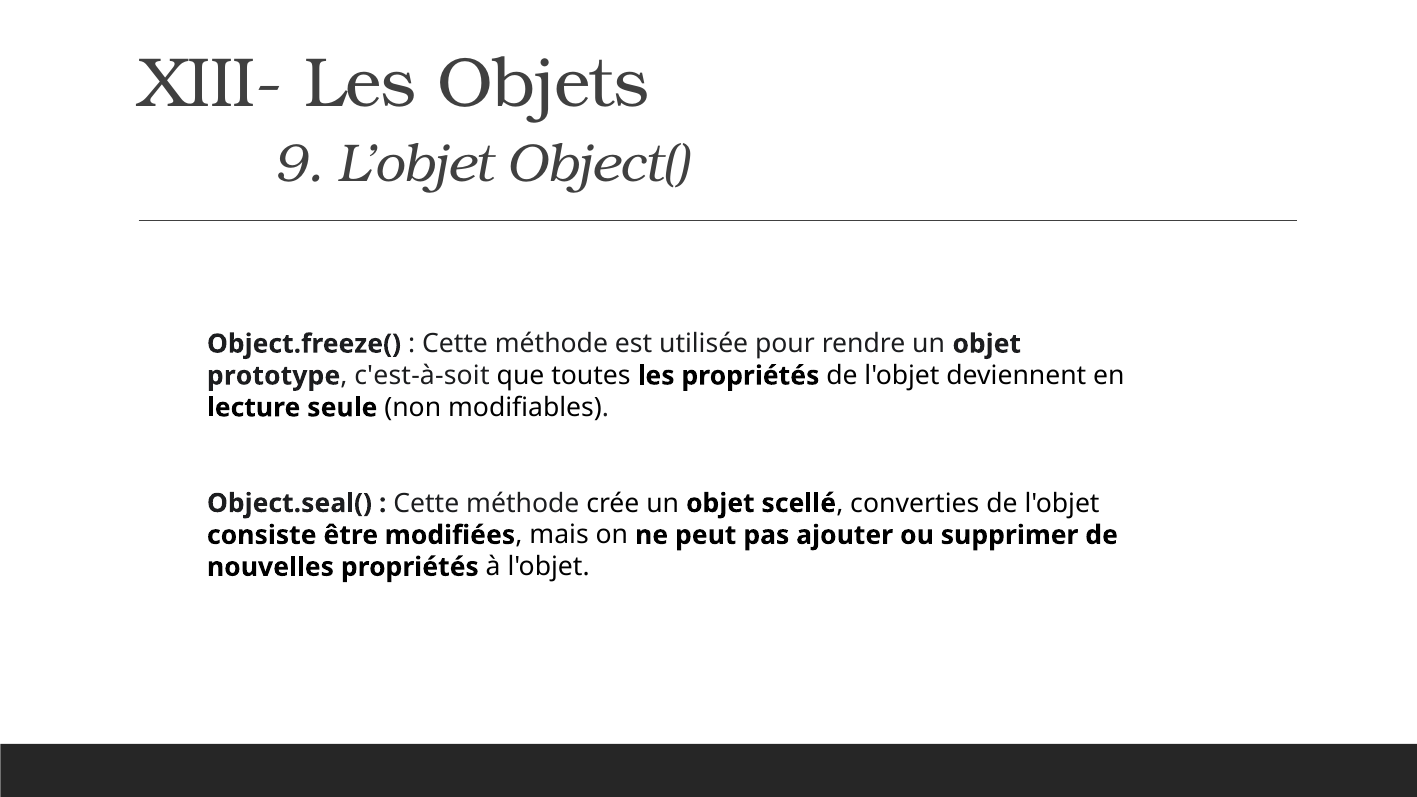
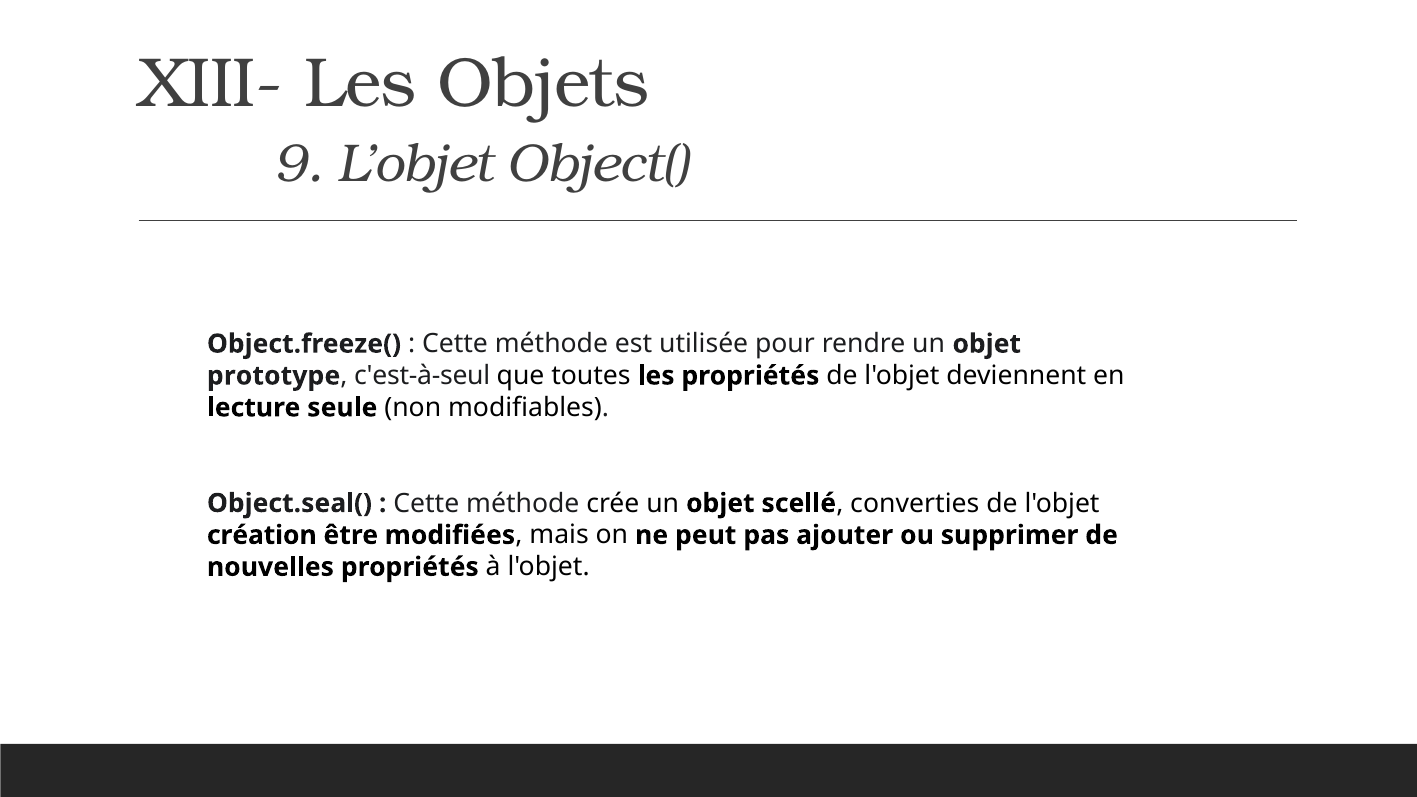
c'est-à-soit: c'est-à-soit -> c'est-à-seul
consiste: consiste -> création
